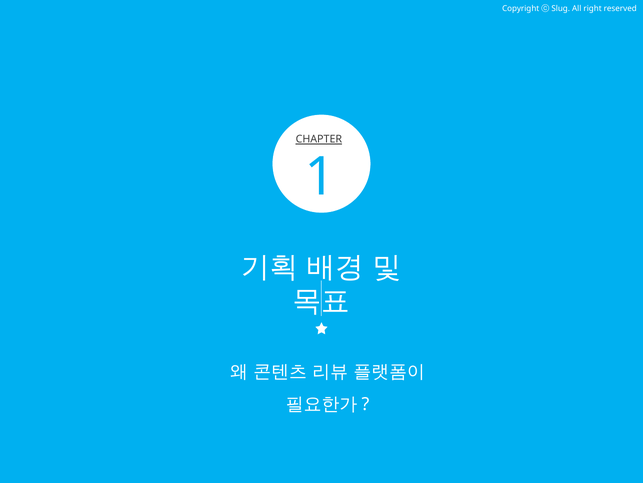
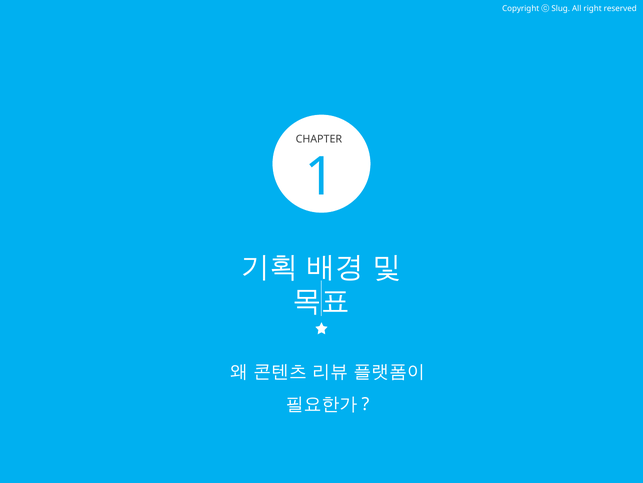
CHAPTER underline: present -> none
